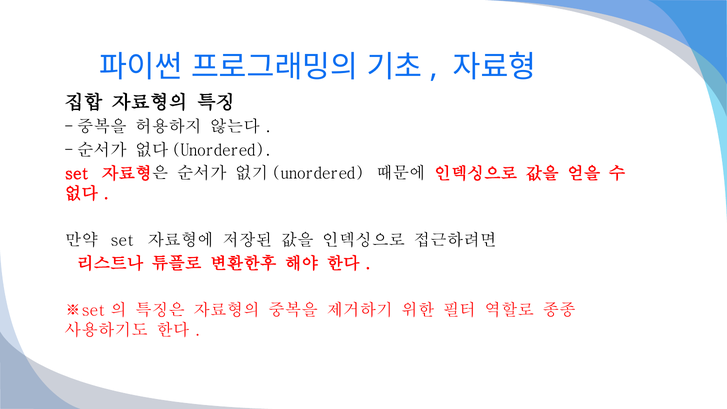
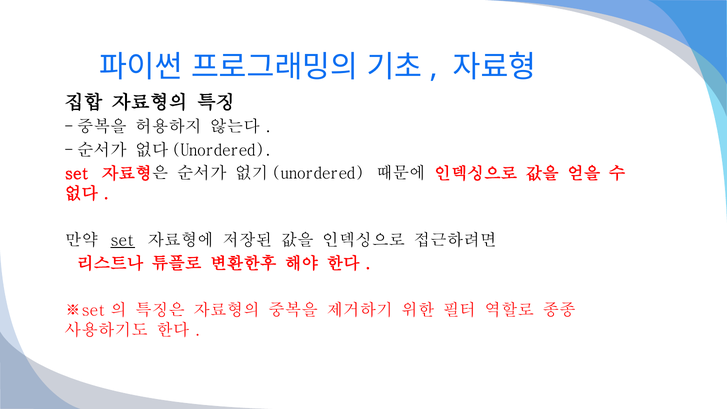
set at (123, 240) underline: none -> present
